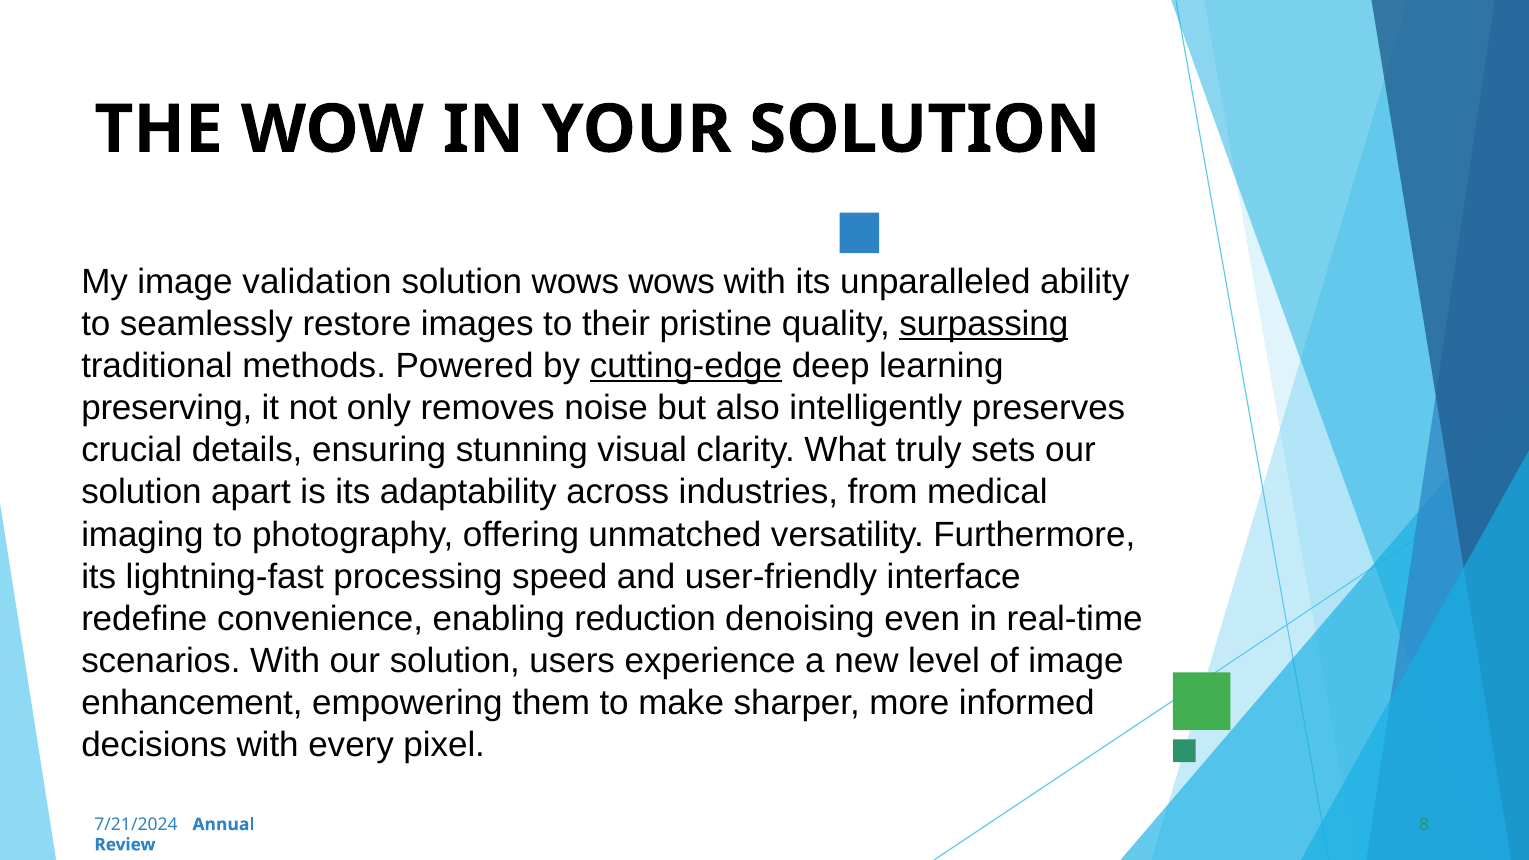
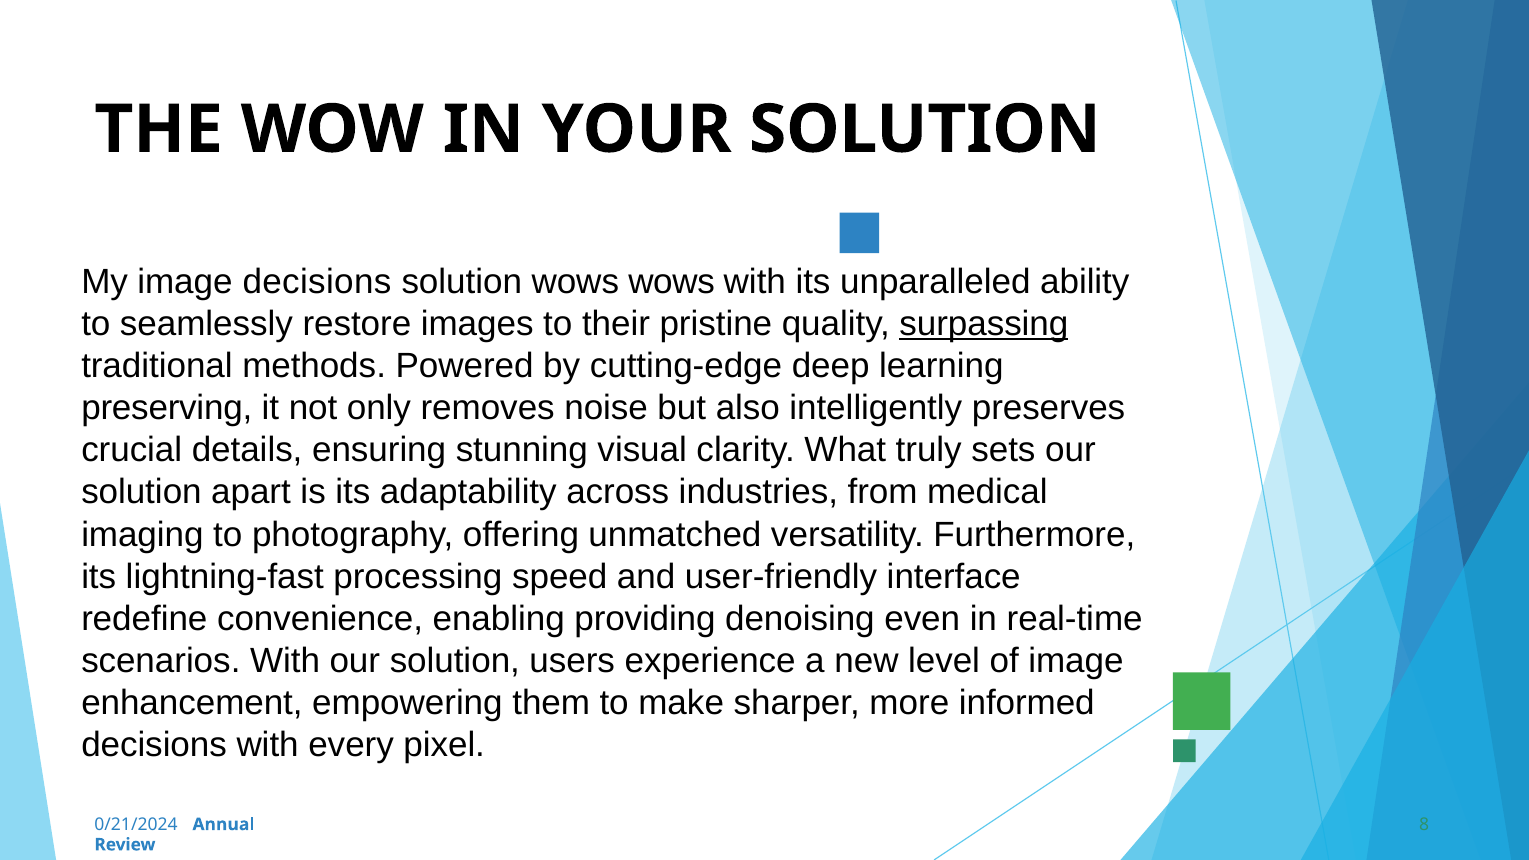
image validation: validation -> decisions
cutting-edge underline: present -> none
reduction: reduction -> providing
7/21/2024: 7/21/2024 -> 0/21/2024
